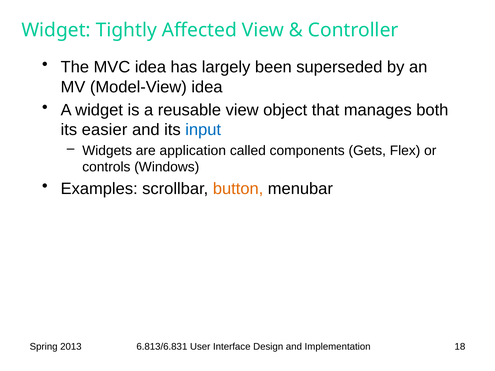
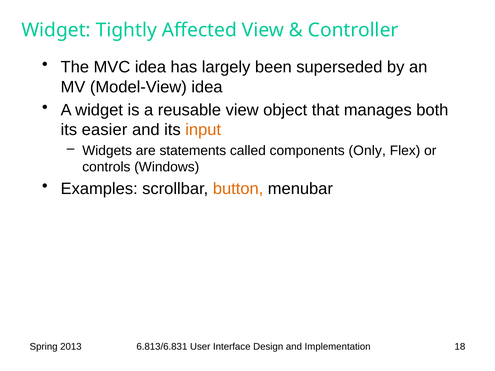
input colour: blue -> orange
application: application -> statements
Gets: Gets -> Only
